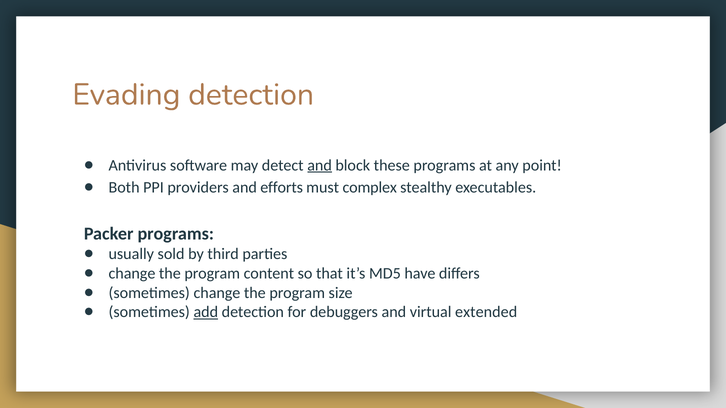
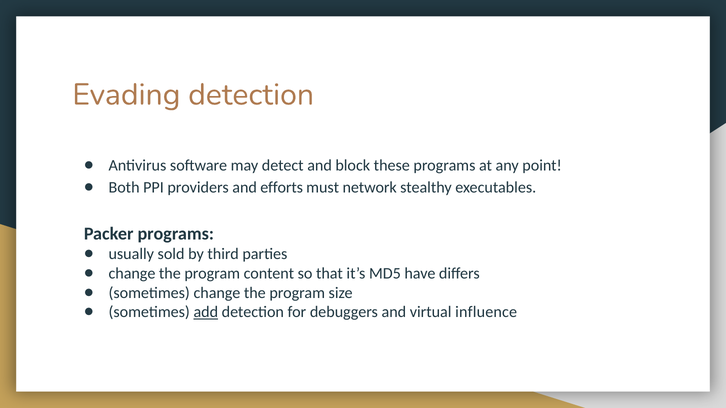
and at (320, 165) underline: present -> none
complex: complex -> network
extended: extended -> influence
